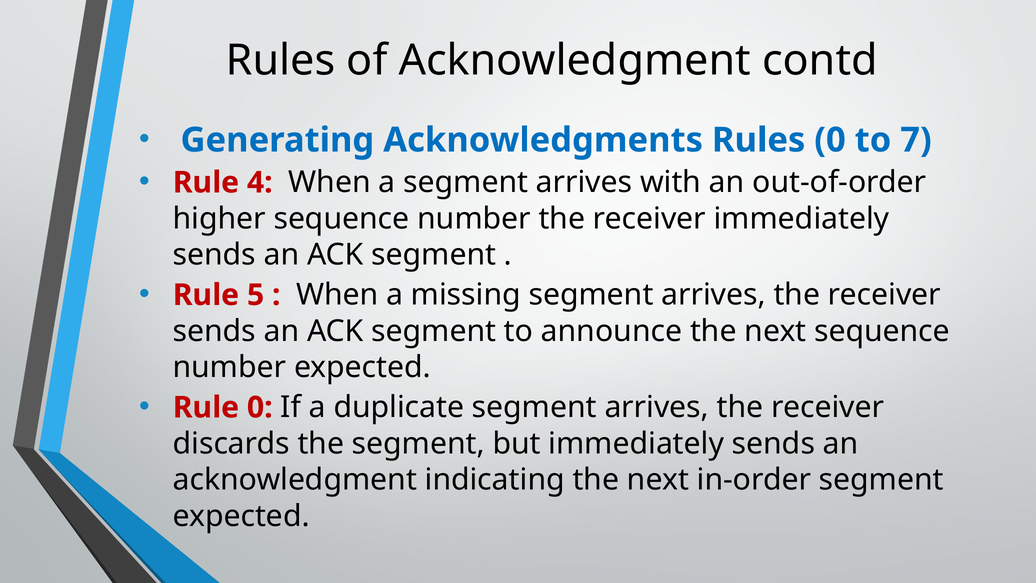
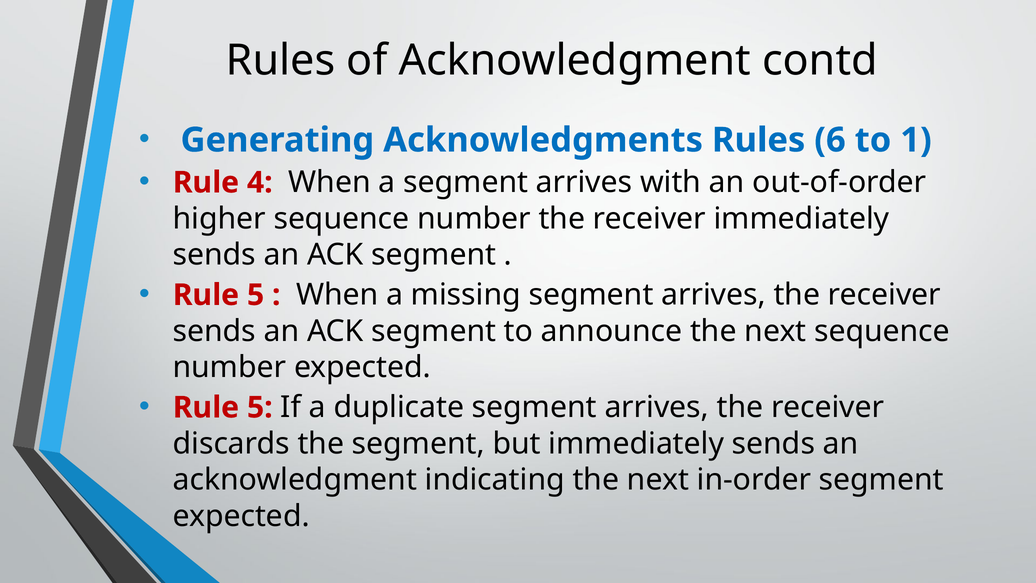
Rules 0: 0 -> 6
7: 7 -> 1
0 at (260, 407): 0 -> 5
